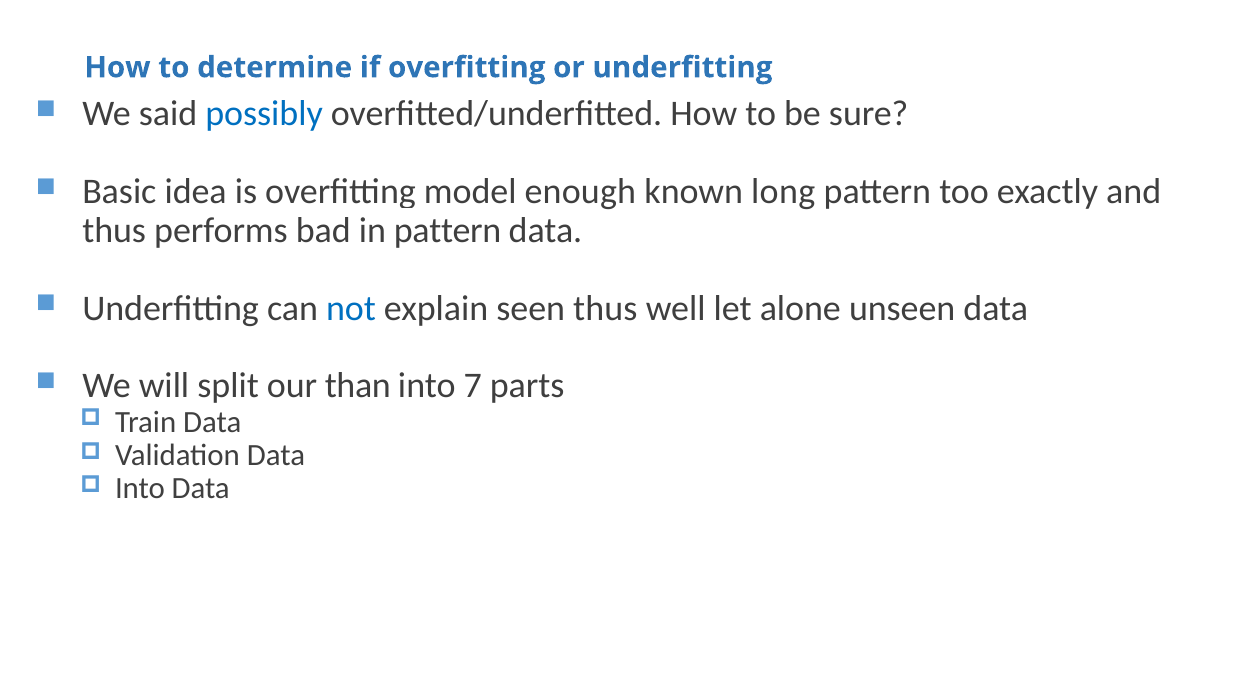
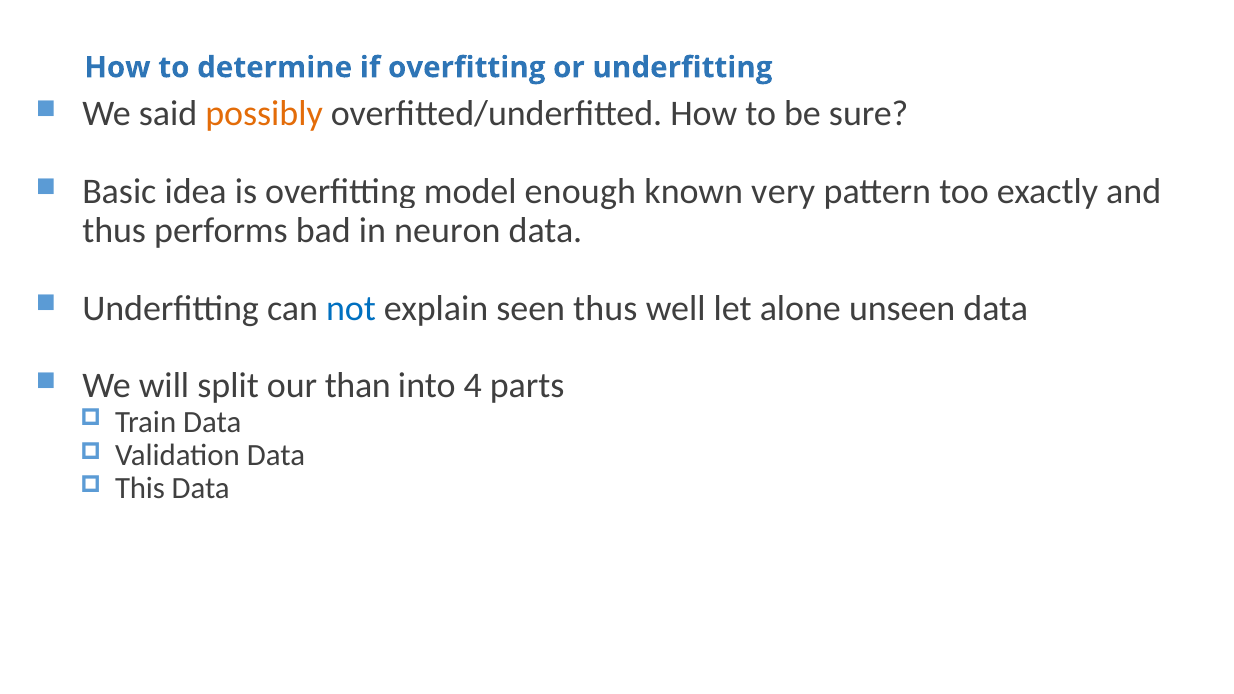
possibly colour: blue -> orange
long: long -> very
in pattern: pattern -> neuron
7: 7 -> 4
Into at (140, 489): Into -> This
